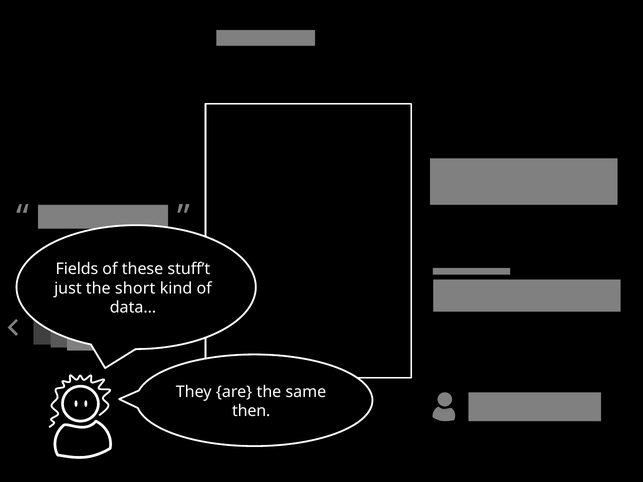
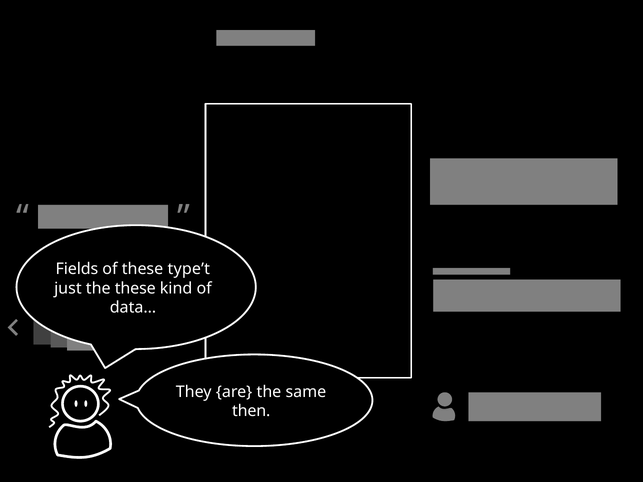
stuff’t: stuff’t -> type’t
the short: short -> these
